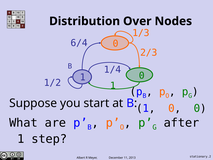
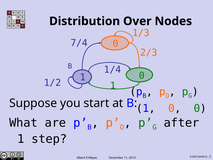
6/4: 6/4 -> 7/4
